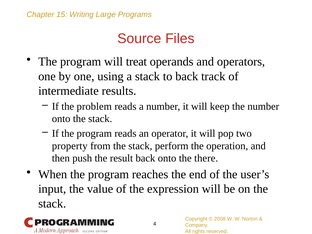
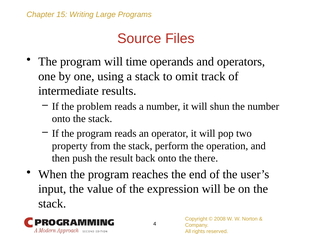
treat: treat -> time
to back: back -> omit
keep: keep -> shun
